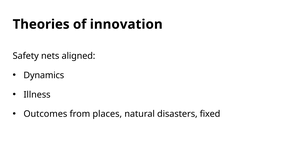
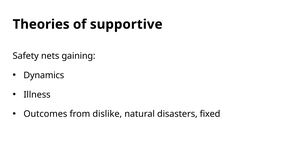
innovation: innovation -> supportive
aligned: aligned -> gaining
places: places -> dislike
